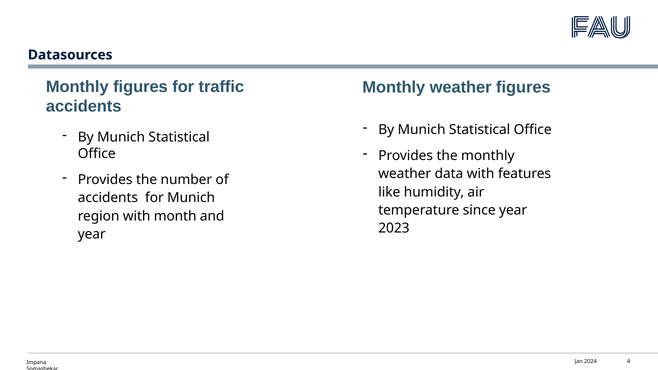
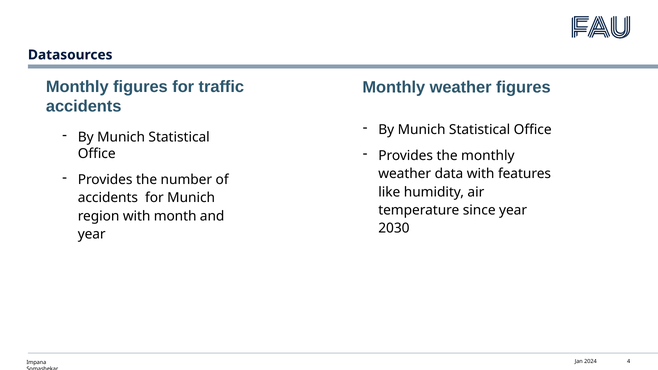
2023: 2023 -> 2030
